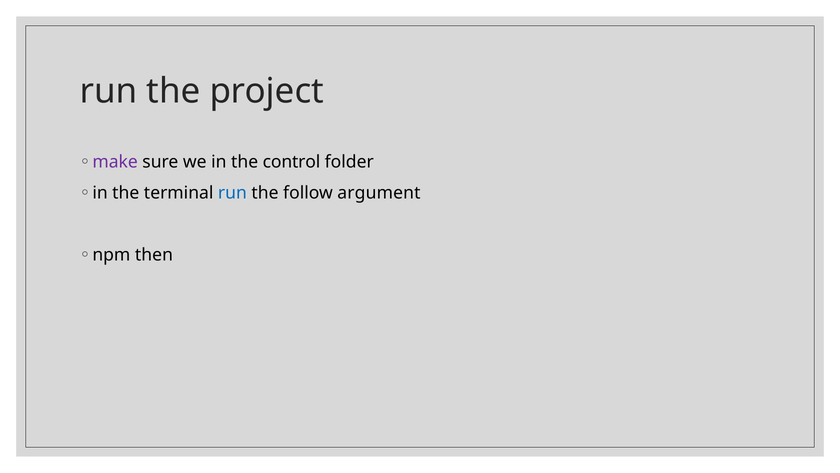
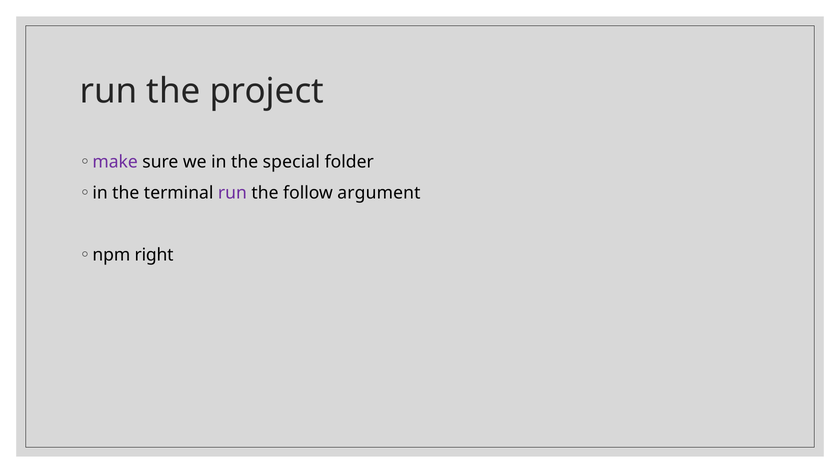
control: control -> special
run at (232, 193) colour: blue -> purple
then: then -> right
